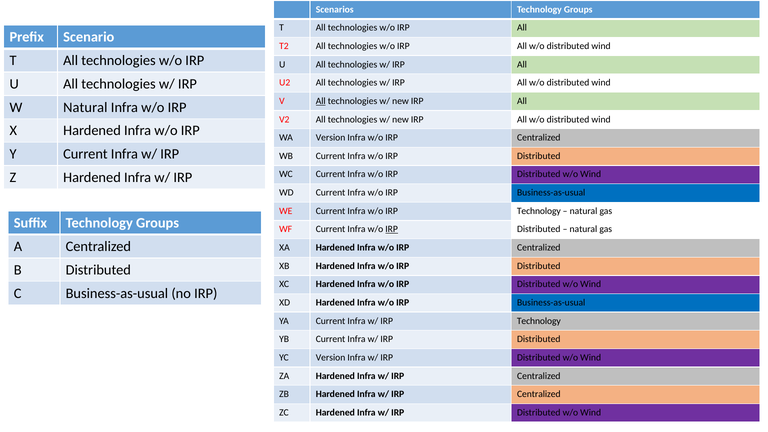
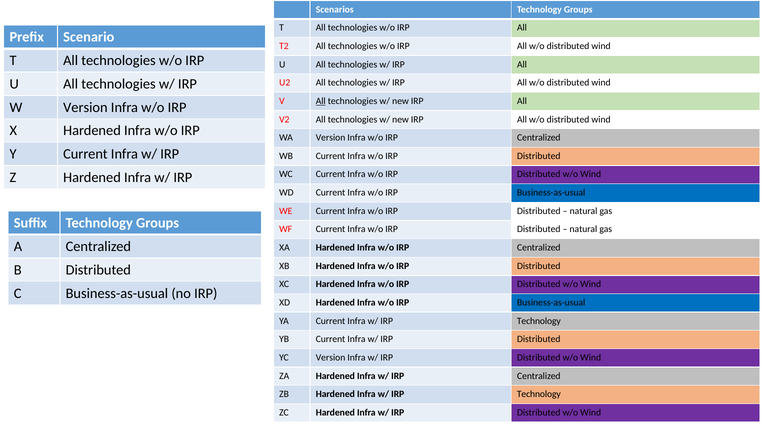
W Natural: Natural -> Version
Technology at (539, 211): Technology -> Distributed
IRP at (392, 229) underline: present -> none
Centralized at (539, 394): Centralized -> Technology
